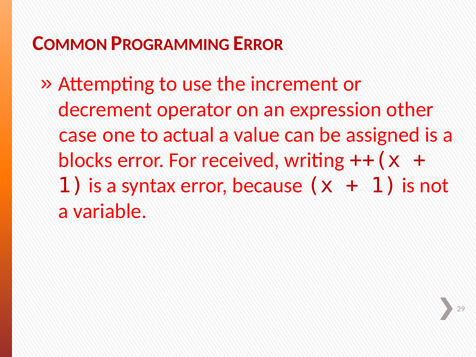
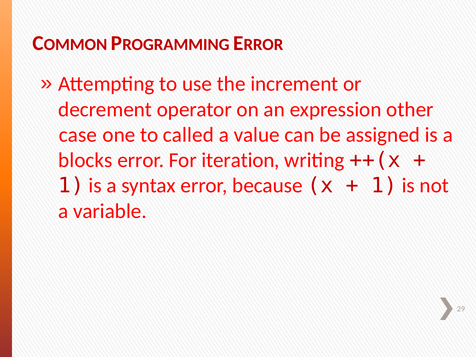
actual: actual -> called
received: received -> iteration
